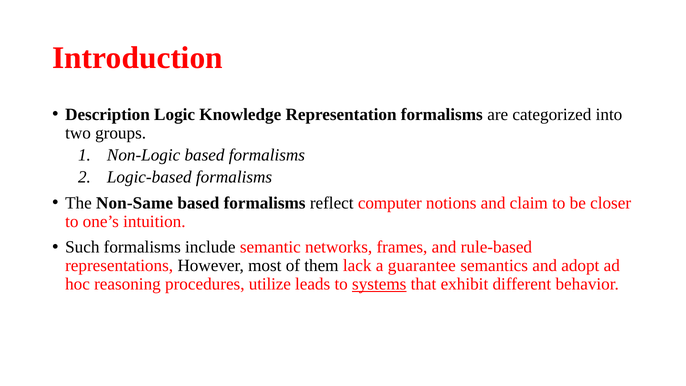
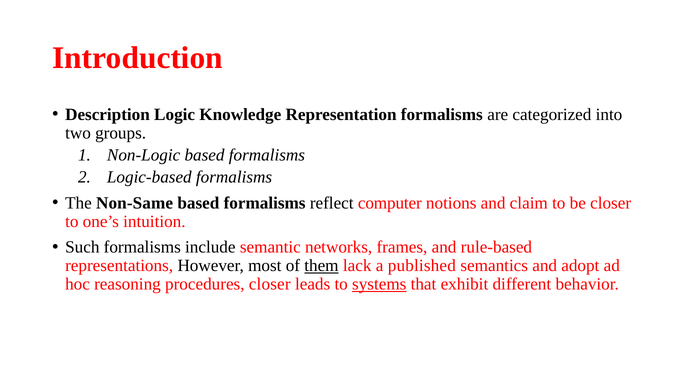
them underline: none -> present
guarantee: guarantee -> published
procedures utilize: utilize -> closer
